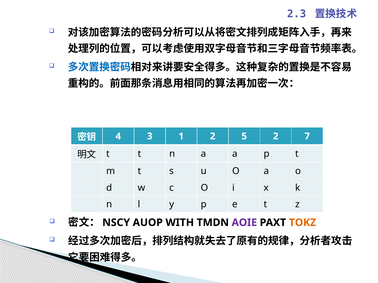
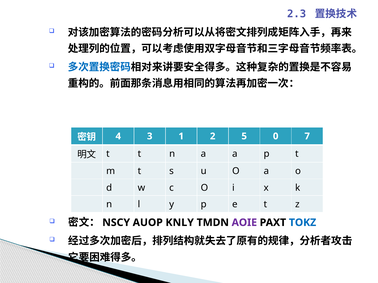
5 2: 2 -> 0
WITH: WITH -> KNLY
TOKZ colour: orange -> blue
